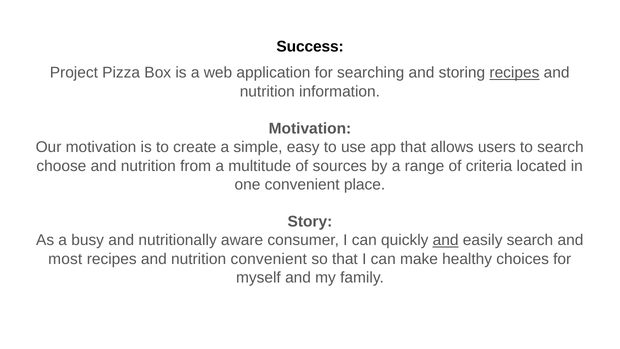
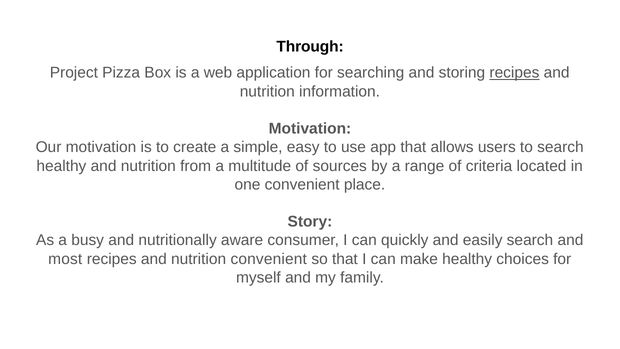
Success: Success -> Through
choose at (61, 166): choose -> healthy
and at (446, 240) underline: present -> none
